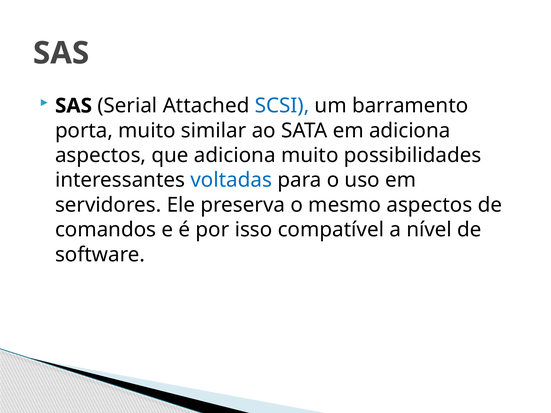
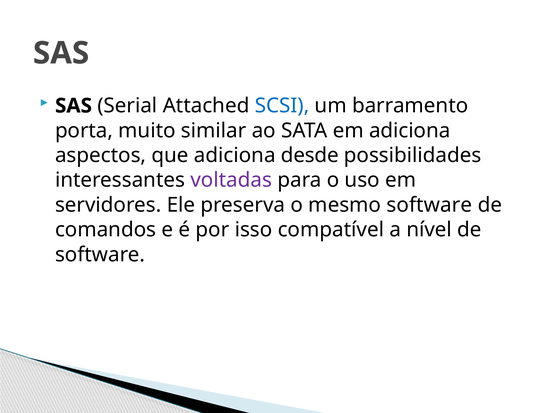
adiciona muito: muito -> desde
voltadas colour: blue -> purple
mesmo aspectos: aspectos -> software
